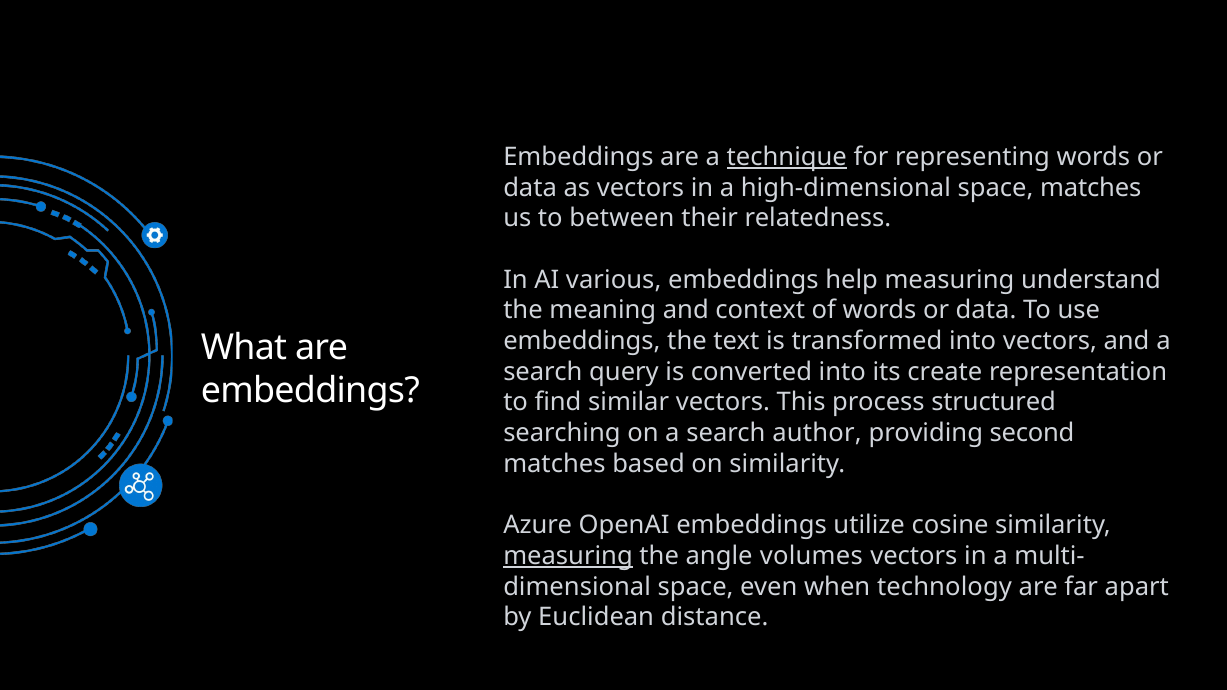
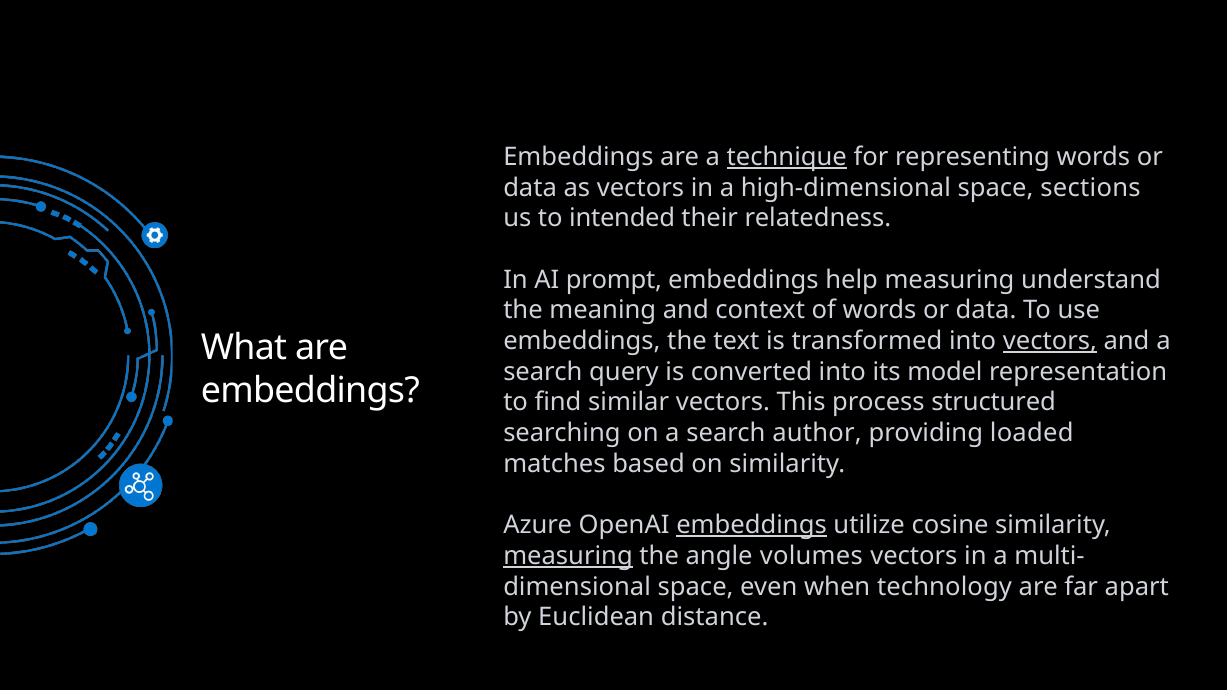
space matches: matches -> sections
between: between -> intended
various: various -> prompt
vectors at (1050, 341) underline: none -> present
create: create -> model
second: second -> loaded
embeddings at (752, 525) underline: none -> present
